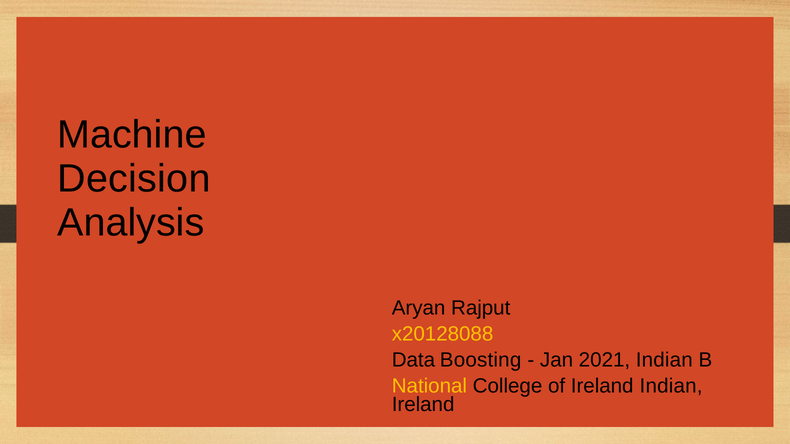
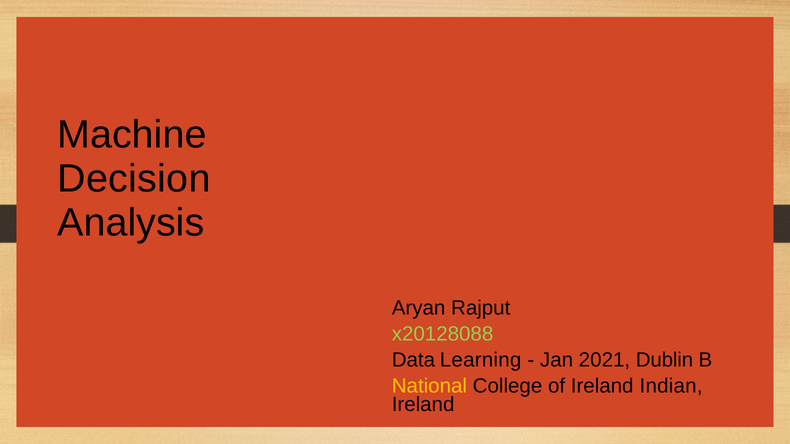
x20128088 colour: yellow -> light green
Boosting: Boosting -> Learning
2021 Indian: Indian -> Dublin
